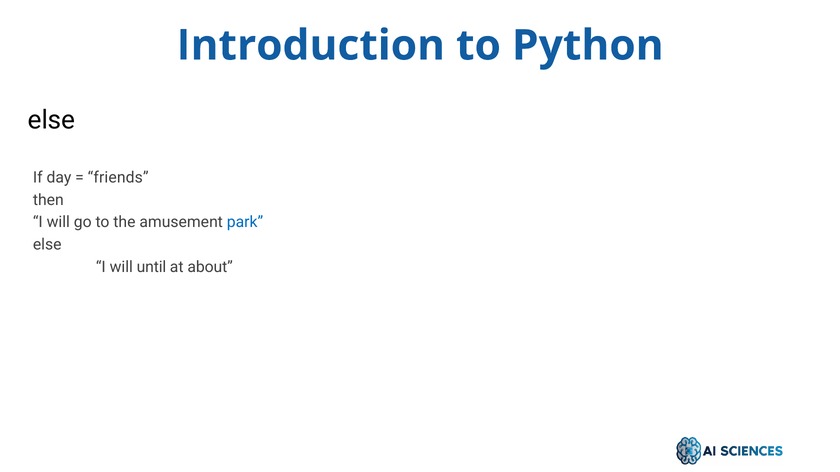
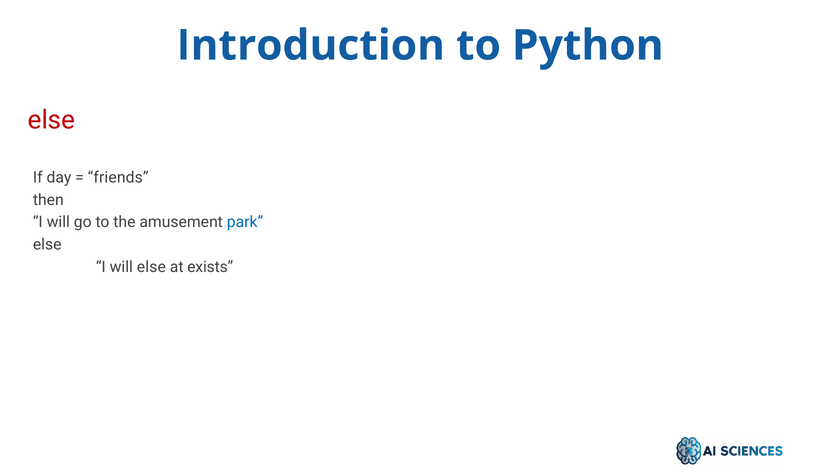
else at (52, 120) colour: black -> red
will until: until -> else
about: about -> exists
